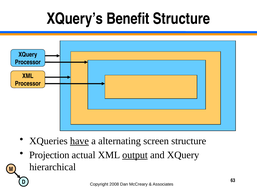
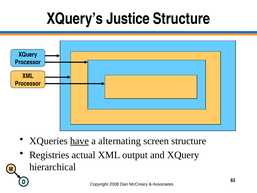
Benefit: Benefit -> Justice
Projection: Projection -> Registries
output underline: present -> none
